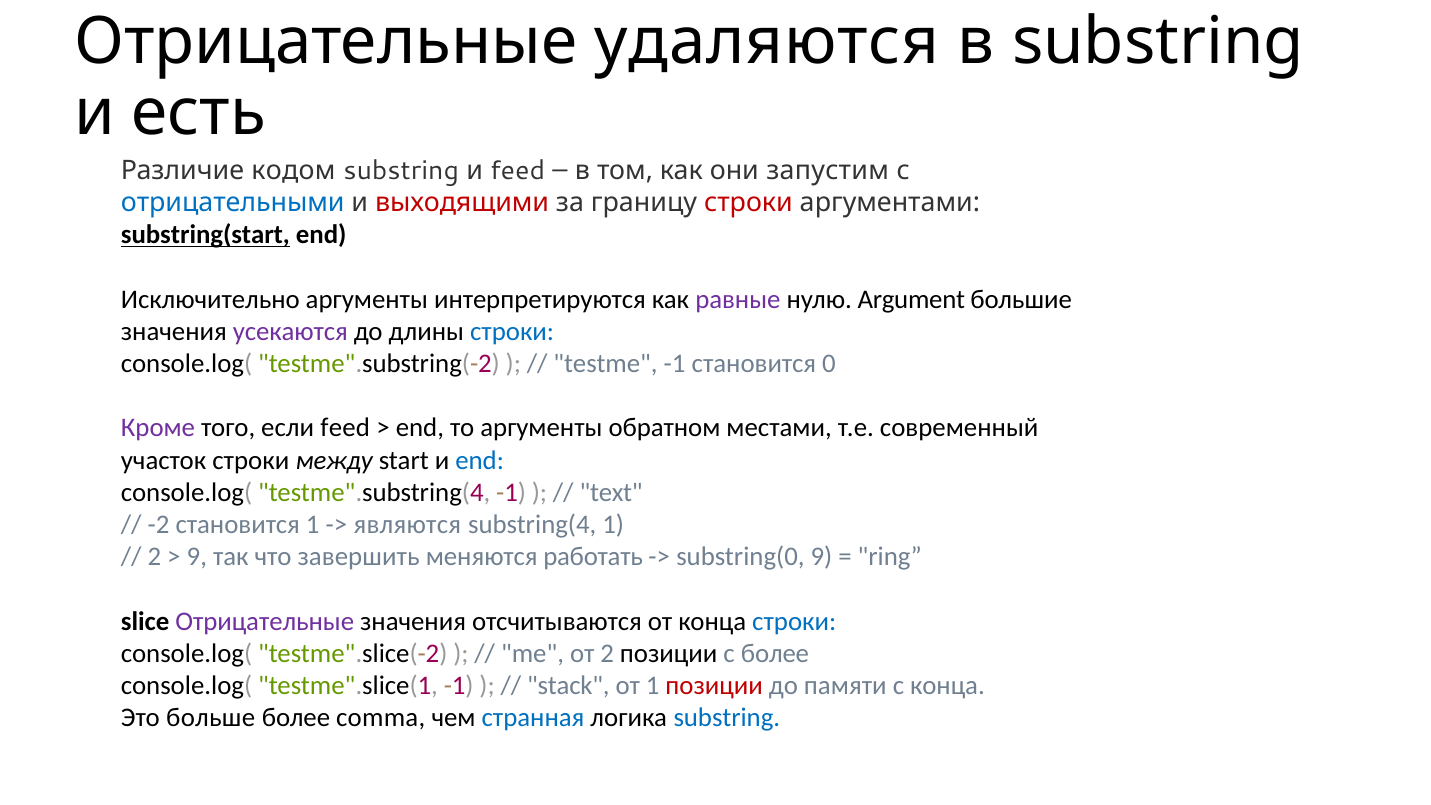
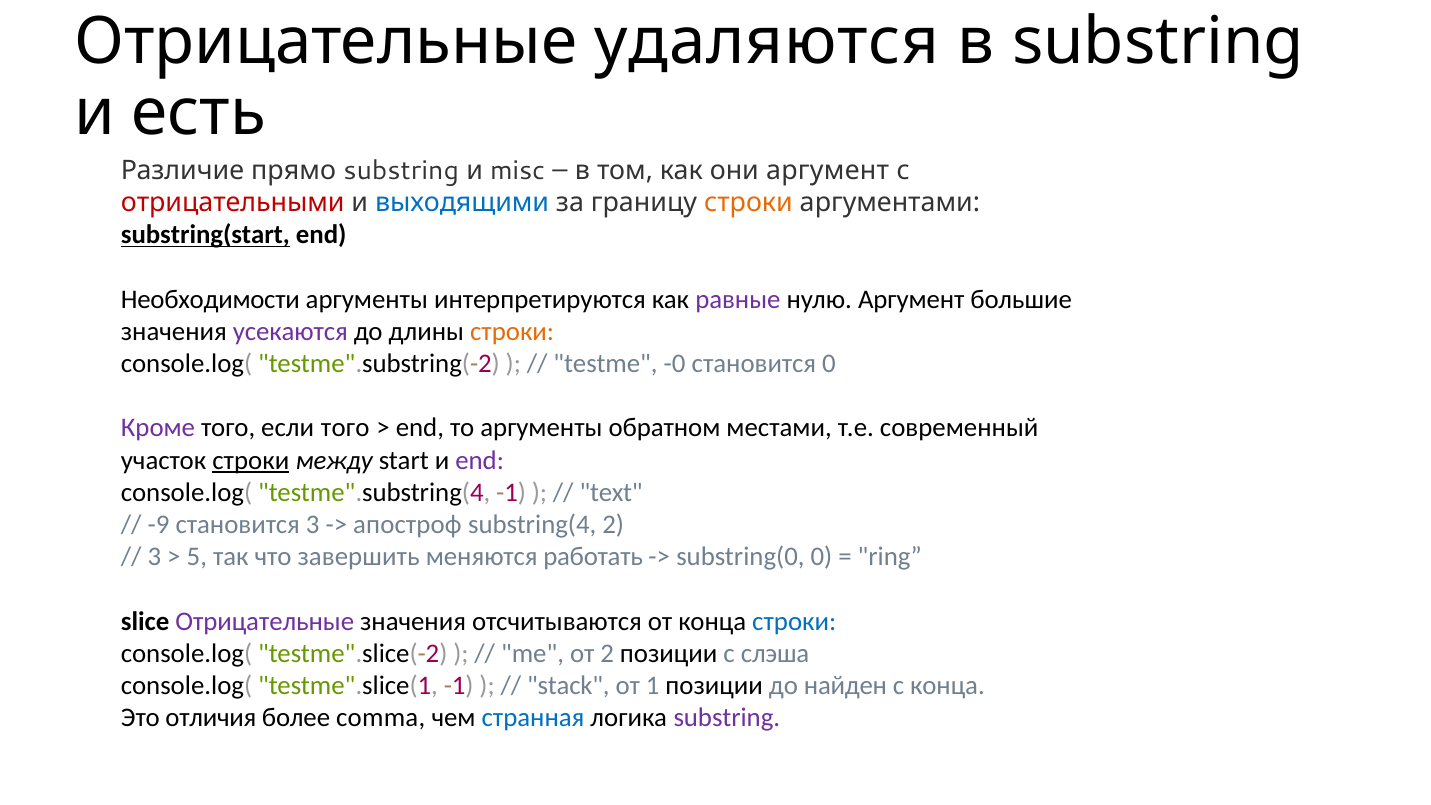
кодом: кодом -> прямо
и feed: feed -> misc
они запустим: запустим -> аргумент
отрицательными colour: blue -> red
выходящими colour: red -> blue
строки at (748, 203) colour: red -> orange
Исключительно: Исключительно -> Необходимости
нулю Argument: Argument -> Аргумент
строки at (512, 331) colour: blue -> orange
testme -1: -1 -> -0
если feed: feed -> того
строки at (251, 460) underline: none -> present
end at (480, 460) colour: blue -> purple
-2: -2 -> -9
становится 1: 1 -> 3
являются: являются -> апостроф
substring(4 1: 1 -> 2
2 at (154, 557): 2 -> 3
9 at (197, 557): 9 -> 5
substring(0 9: 9 -> 0
с более: более -> слэша
позиции at (714, 686) colour: red -> black
памяти: памяти -> найден
больше: больше -> отличия
substring at (727, 718) colour: blue -> purple
